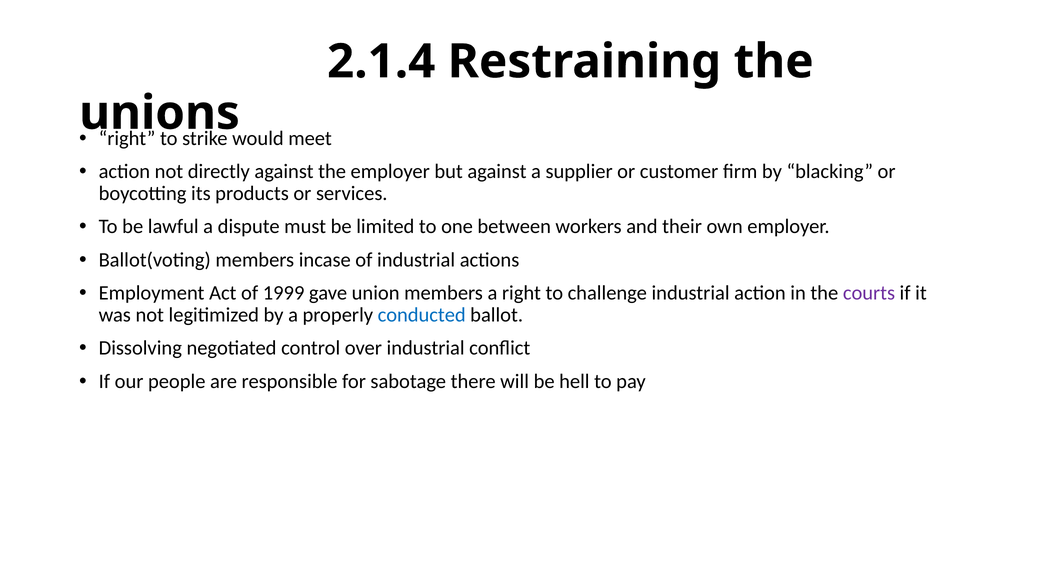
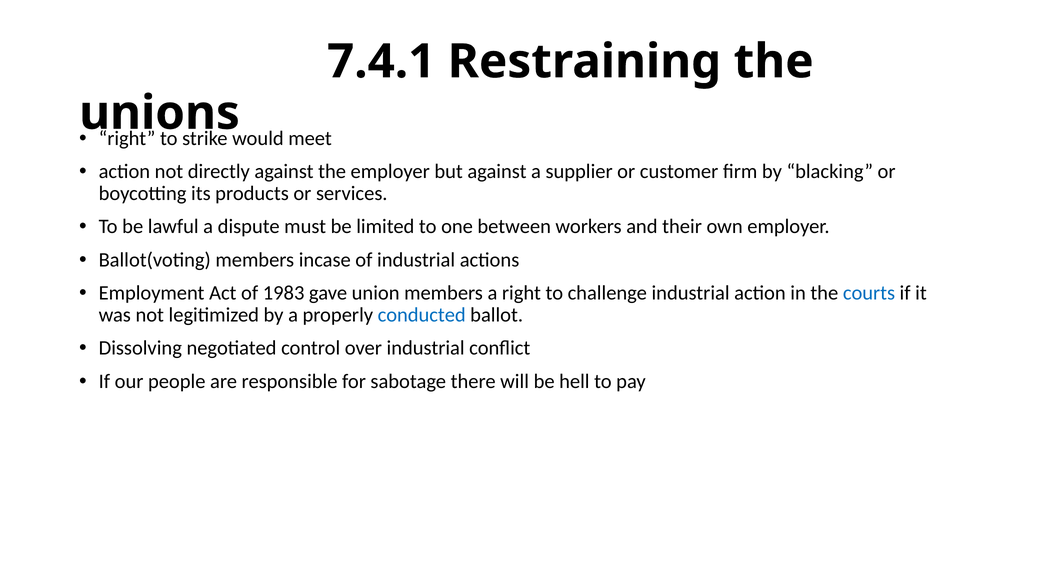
2.1.4: 2.1.4 -> 7.4.1
1999: 1999 -> 1983
courts colour: purple -> blue
